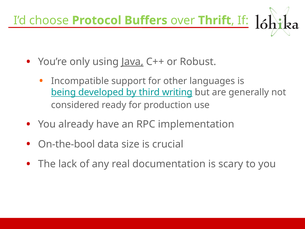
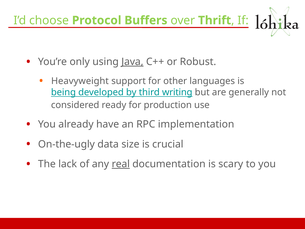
Incompatible: Incompatible -> Heavyweight
On-the-bool: On-the-bool -> On-the-ugly
real underline: none -> present
